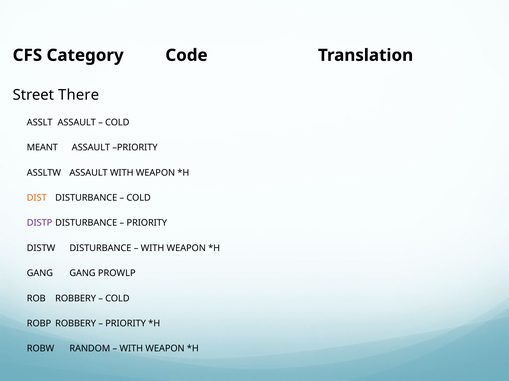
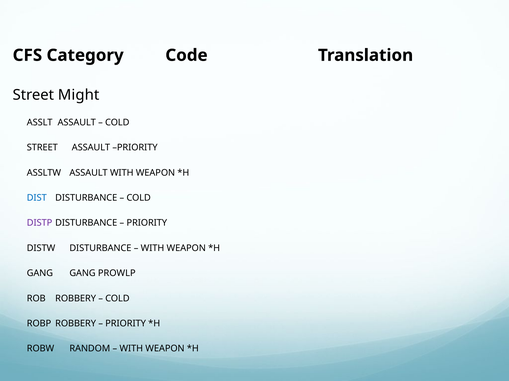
There: There -> Might
MEANT at (42, 148): MEANT -> STREET
DIST colour: orange -> blue
